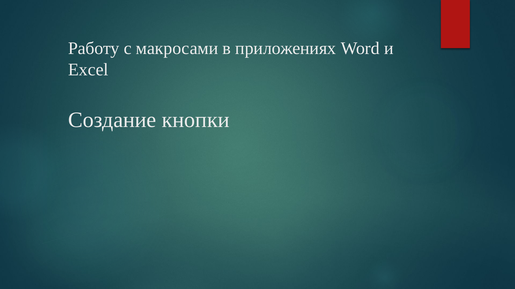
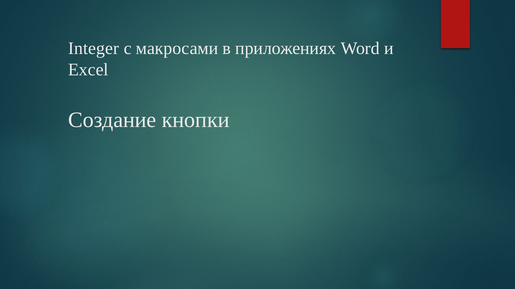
Работу: Работу -> Integer
